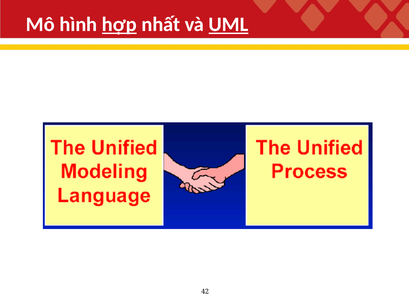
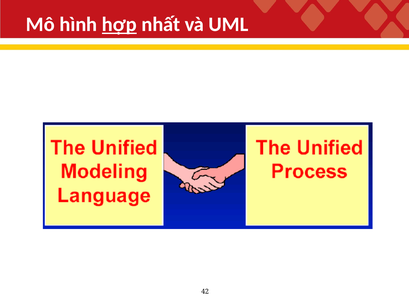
UML underline: present -> none
